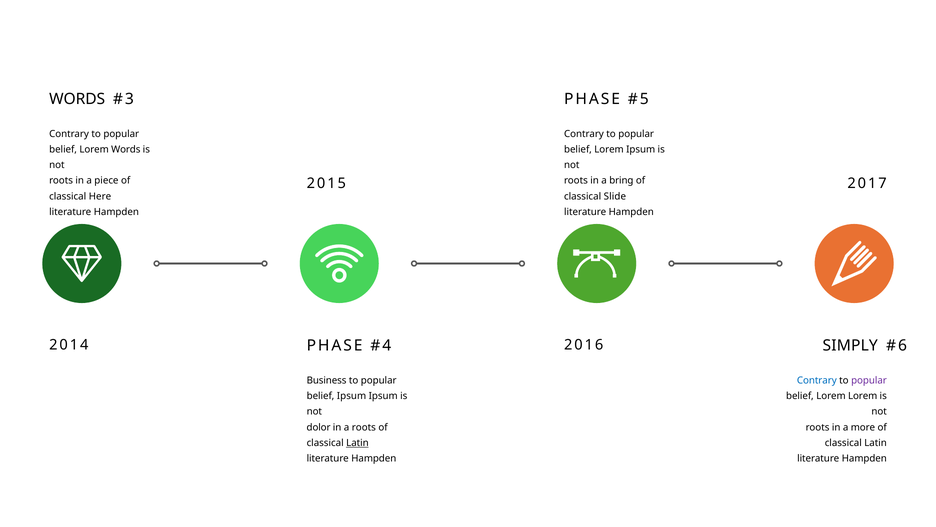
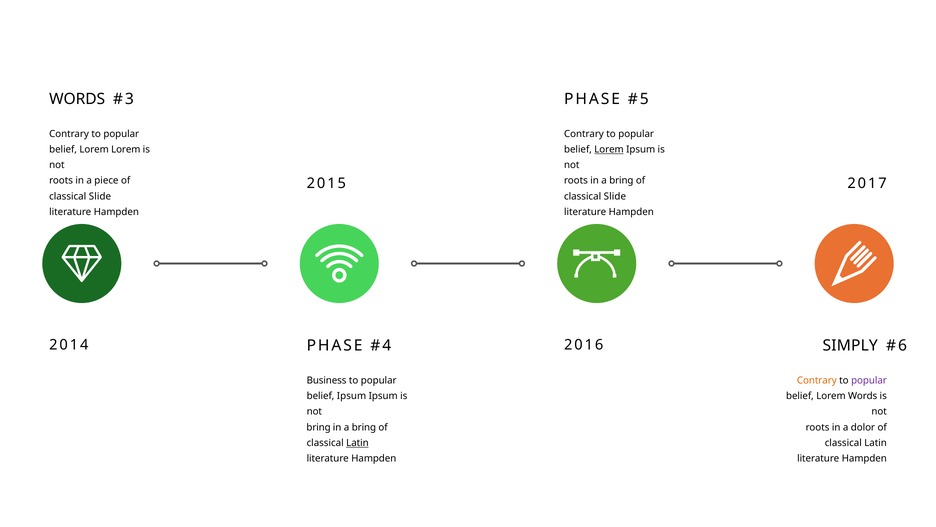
Lorem Words: Words -> Lorem
Lorem at (609, 149) underline: none -> present
Here at (100, 196): Here -> Slide
Contrary at (817, 380) colour: blue -> orange
Lorem Lorem: Lorem -> Words
dolor at (319, 427): dolor -> bring
roots at (364, 427): roots -> bring
more: more -> dolor
